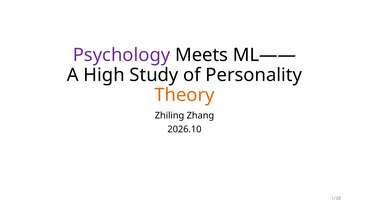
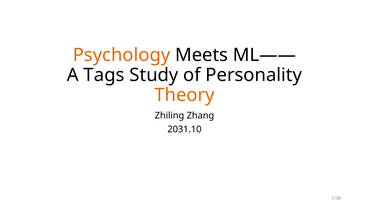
Psychology colour: purple -> orange
High: High -> Tags
2026.10: 2026.10 -> 2031.10
